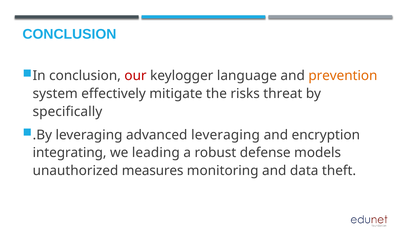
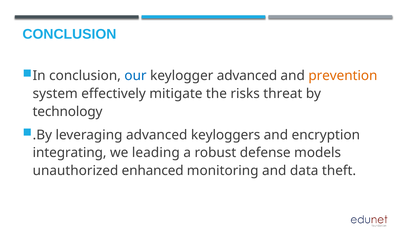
our colour: red -> blue
keylogger language: language -> advanced
specifically: specifically -> technology
advanced leveraging: leveraging -> keyloggers
measures: measures -> enhanced
